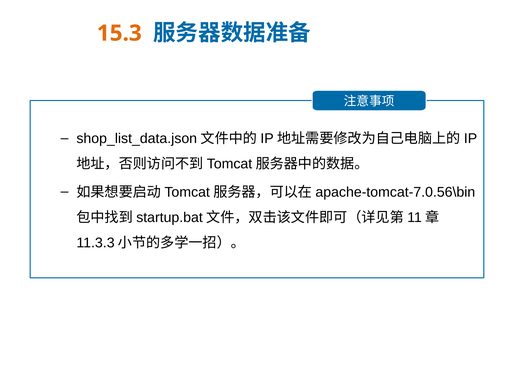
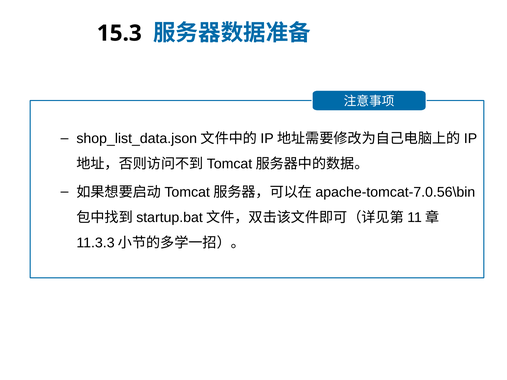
15.3 colour: orange -> black
